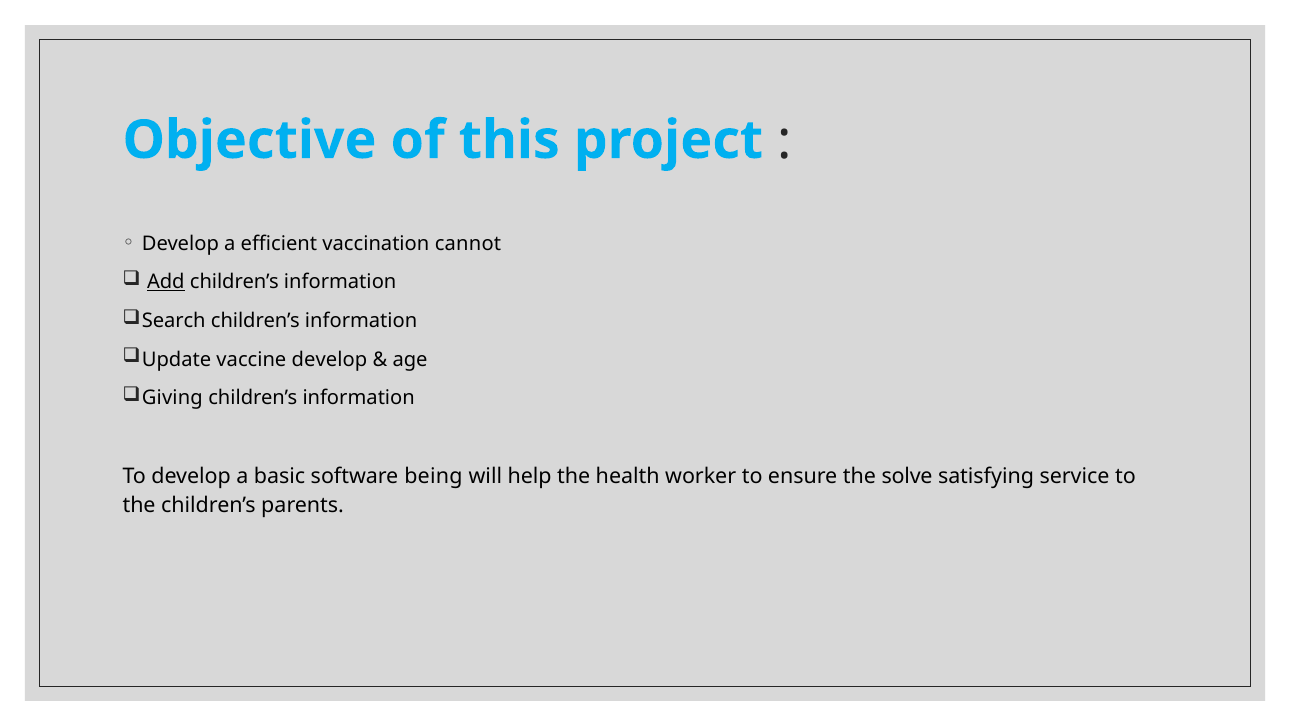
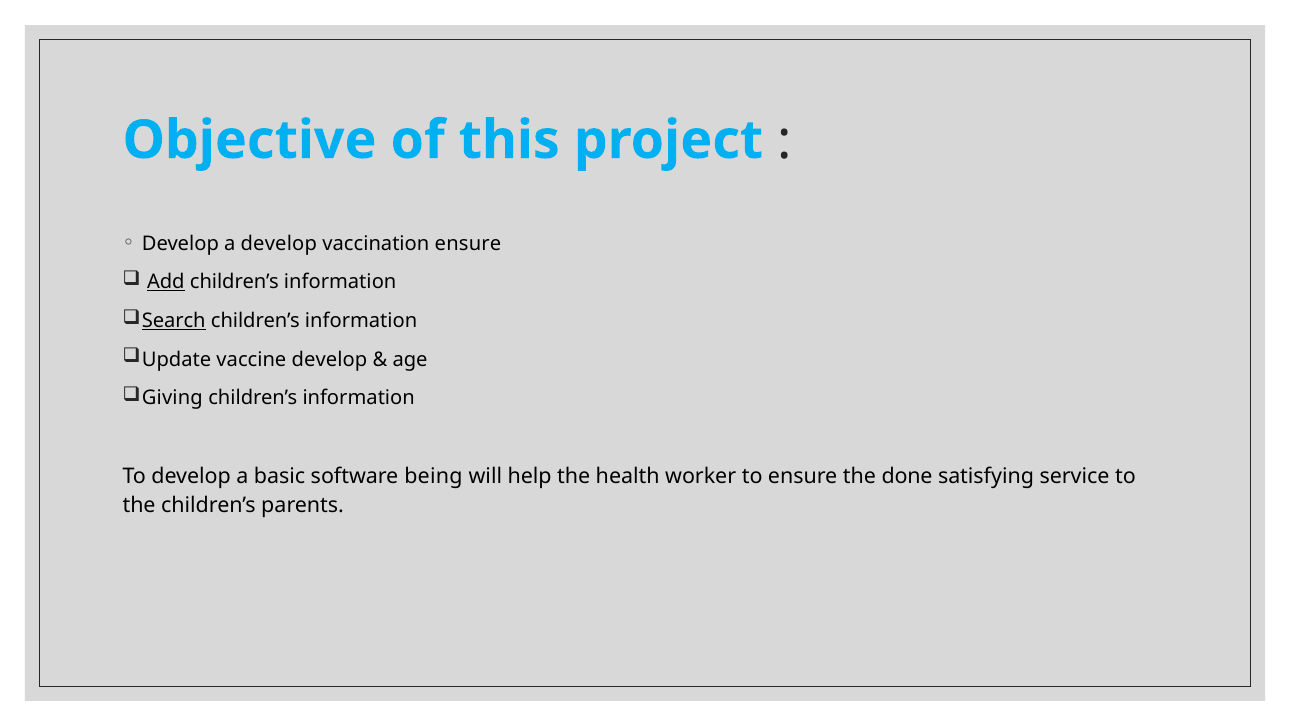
a efficient: efficient -> develop
vaccination cannot: cannot -> ensure
Search underline: none -> present
solve: solve -> done
